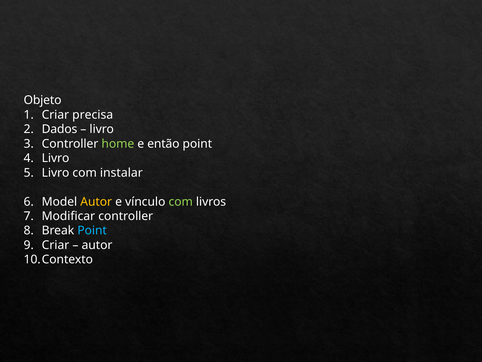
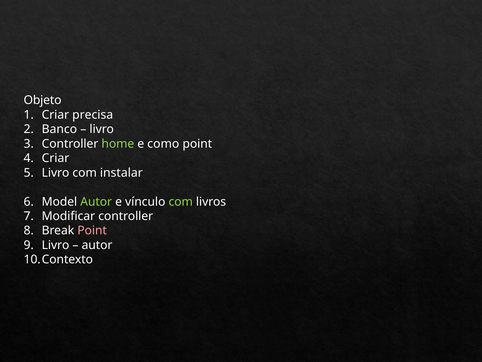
Dados: Dados -> Banco
então: então -> como
Livro at (56, 158): Livro -> Criar
Autor at (96, 201) colour: yellow -> light green
Point at (92, 230) colour: light blue -> pink
Criar at (55, 245): Criar -> Livro
